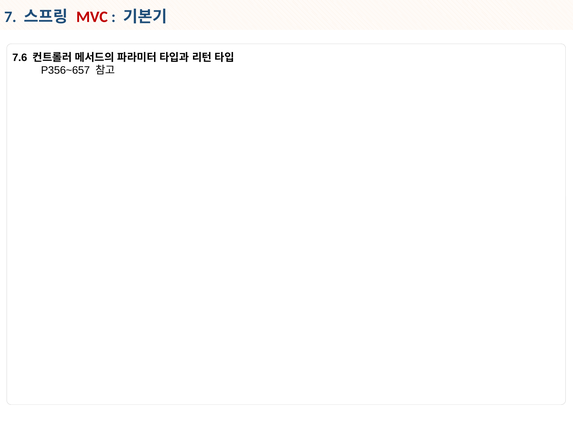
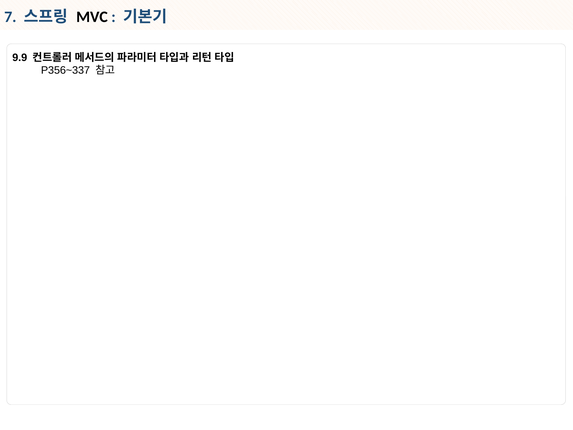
MVC colour: red -> black
7.6: 7.6 -> 9.9
P356~657: P356~657 -> P356~337
